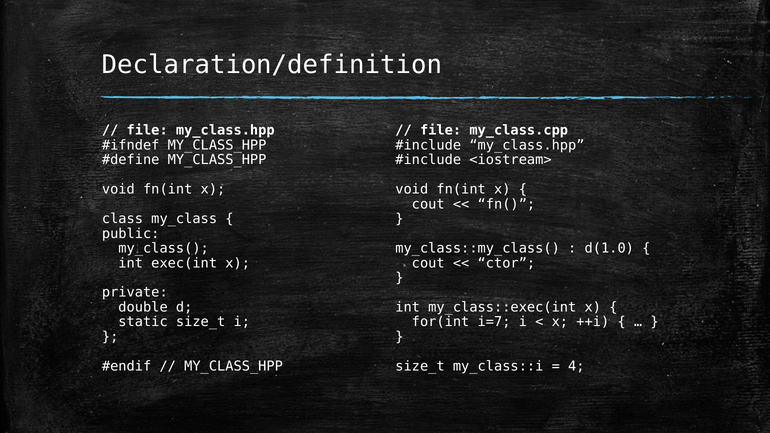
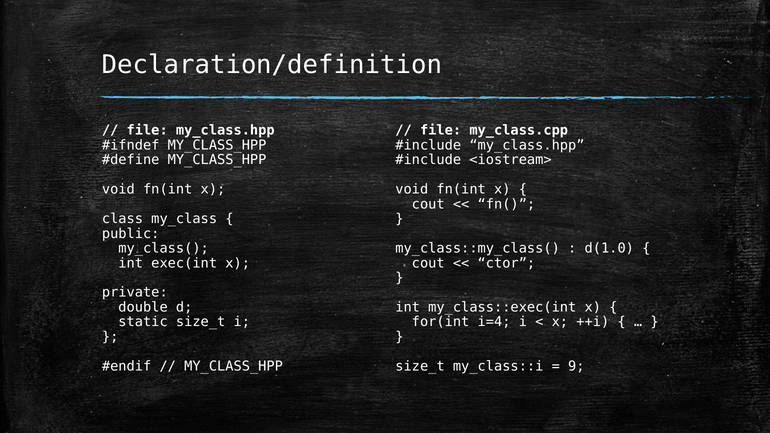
i=7: i=7 -> i=4
4: 4 -> 9
